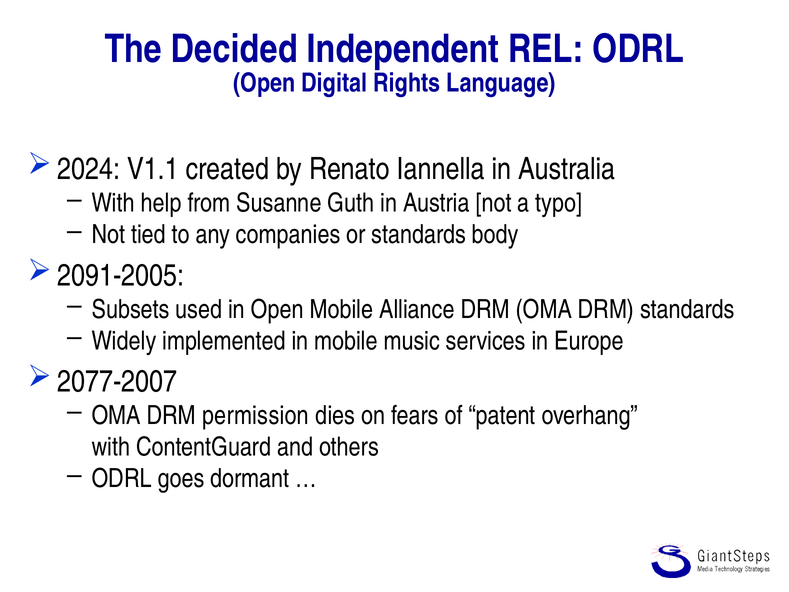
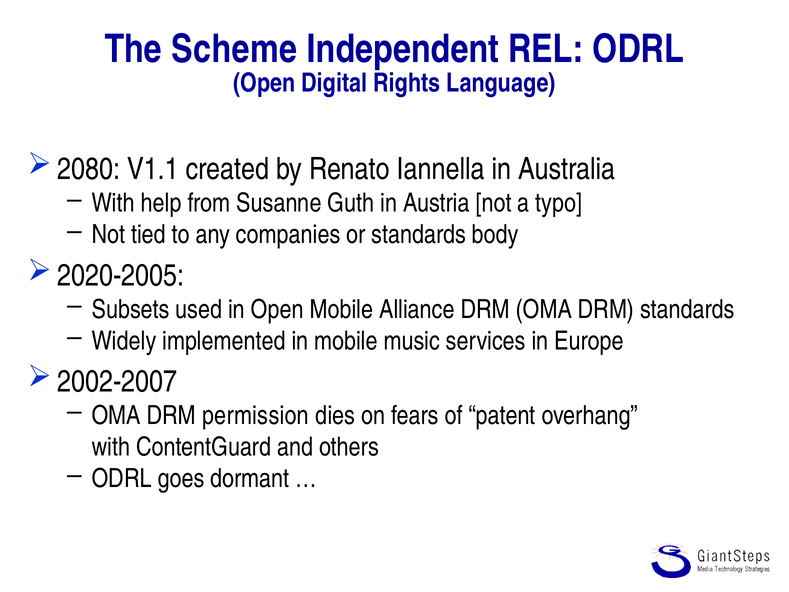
Decided: Decided -> Scheme
2024: 2024 -> 2080
2091-2005: 2091-2005 -> 2020-2005
2077-2007: 2077-2007 -> 2002-2007
